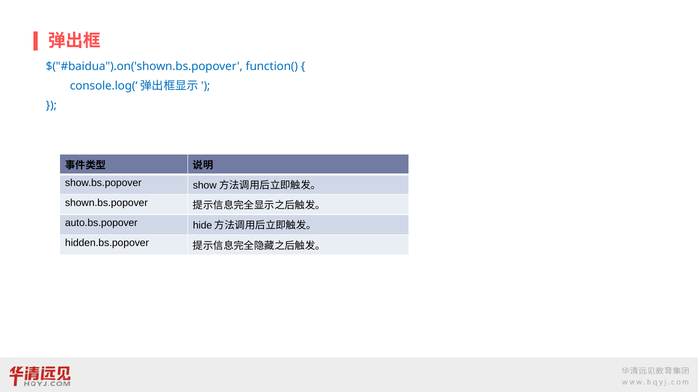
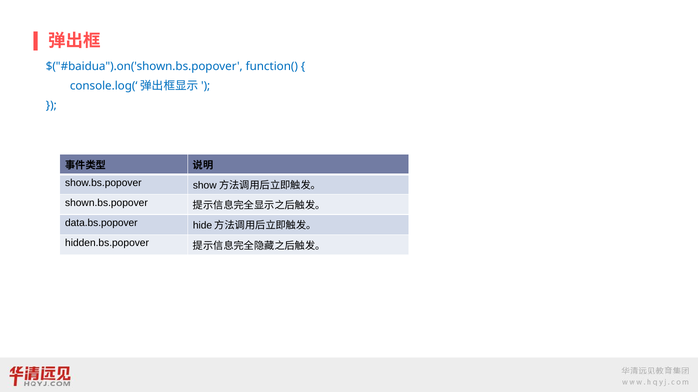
auto.bs.popover: auto.bs.popover -> data.bs.popover
